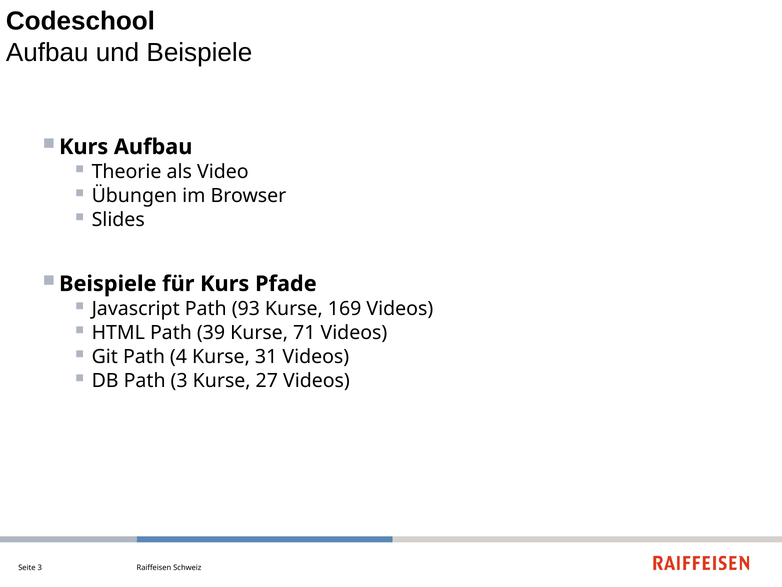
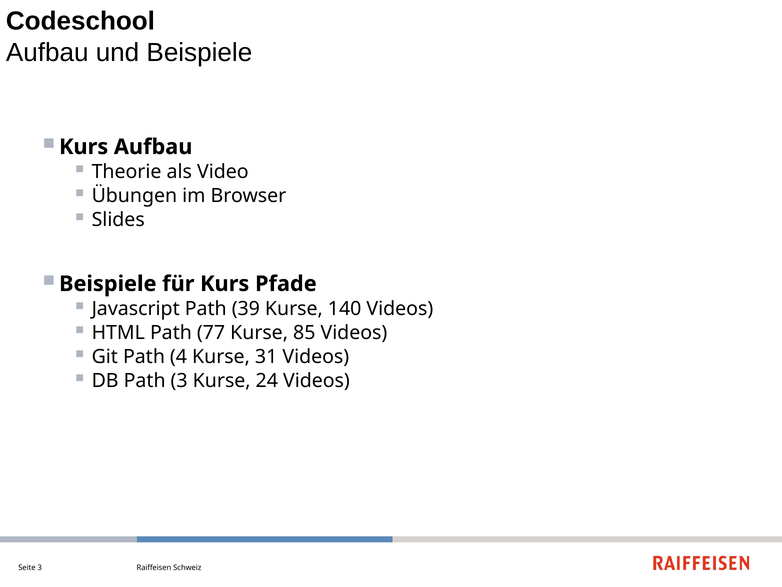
93: 93 -> 39
169: 169 -> 140
39: 39 -> 77
71: 71 -> 85
27: 27 -> 24
